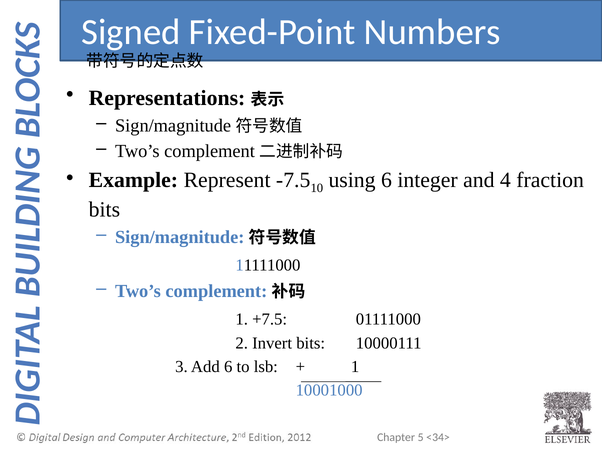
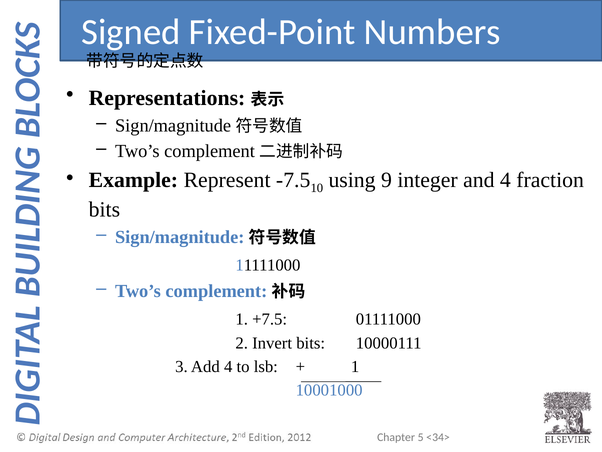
using 6: 6 -> 9
Add 6: 6 -> 4
